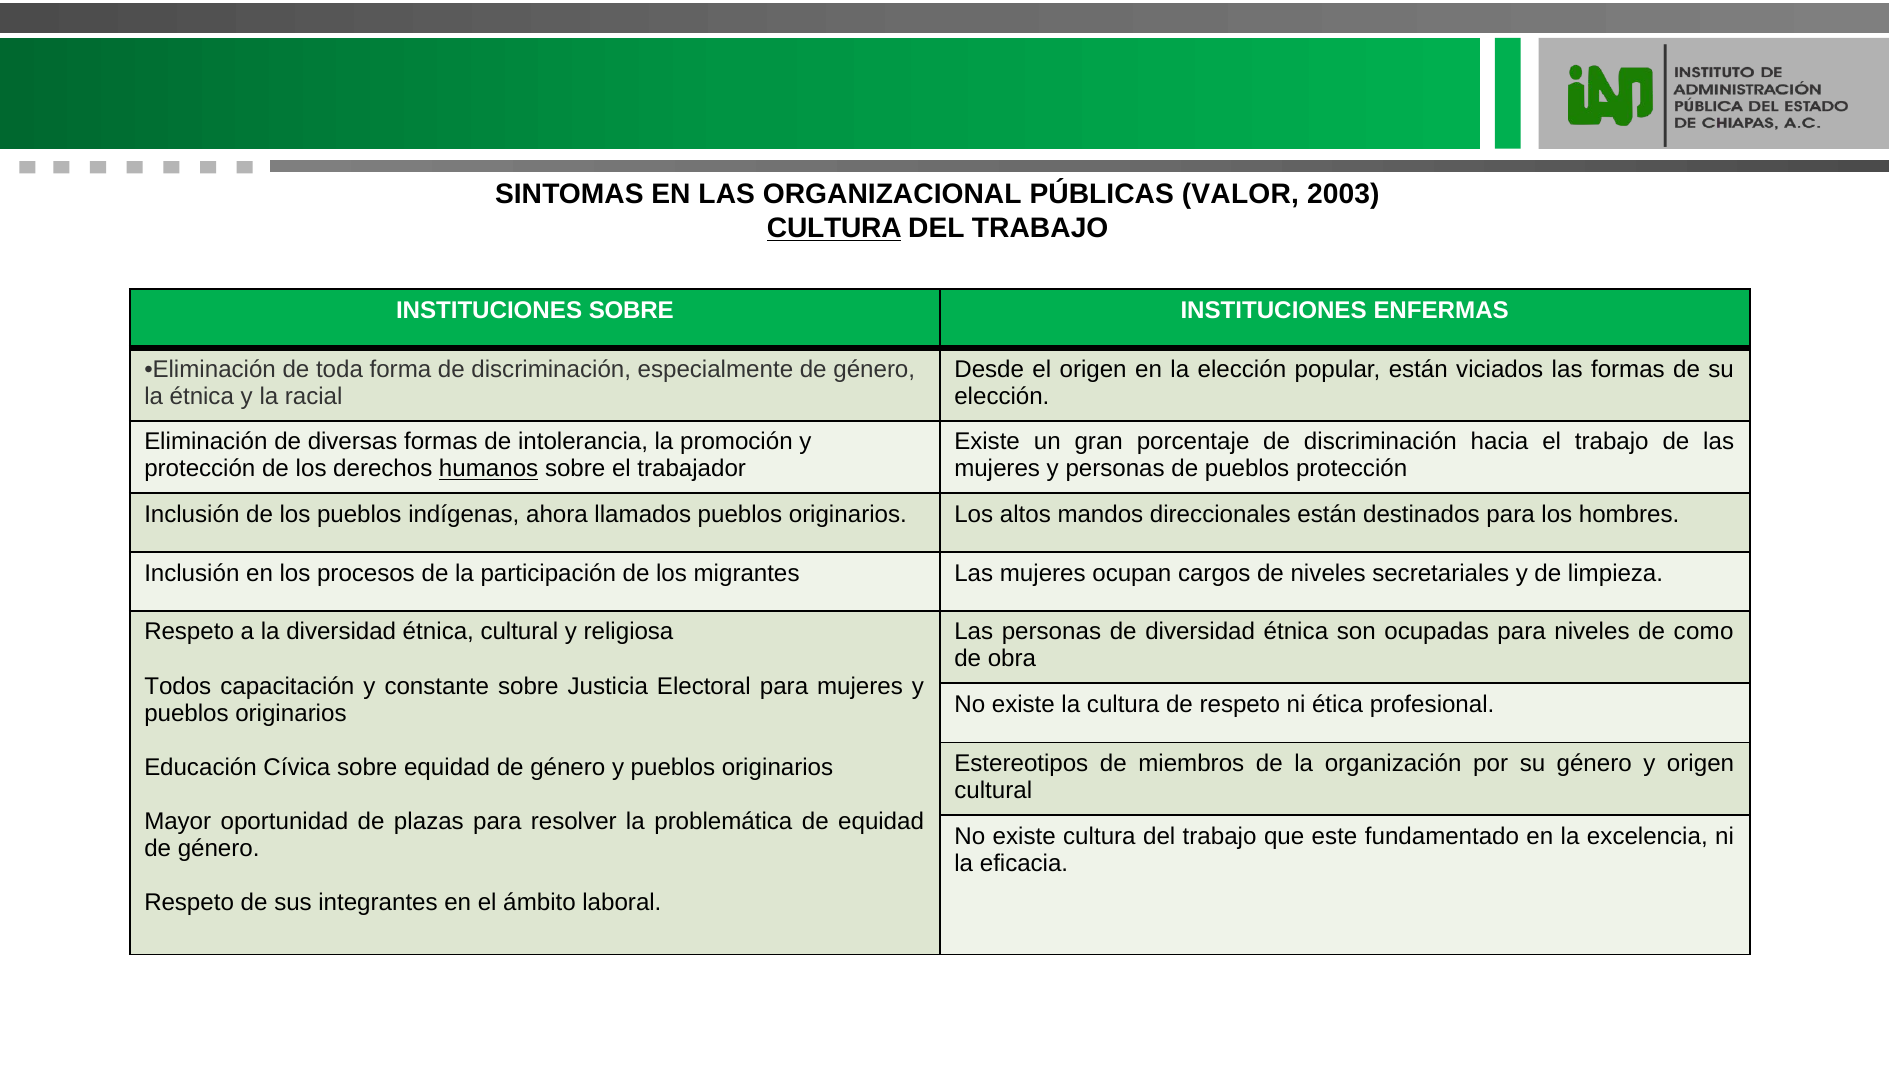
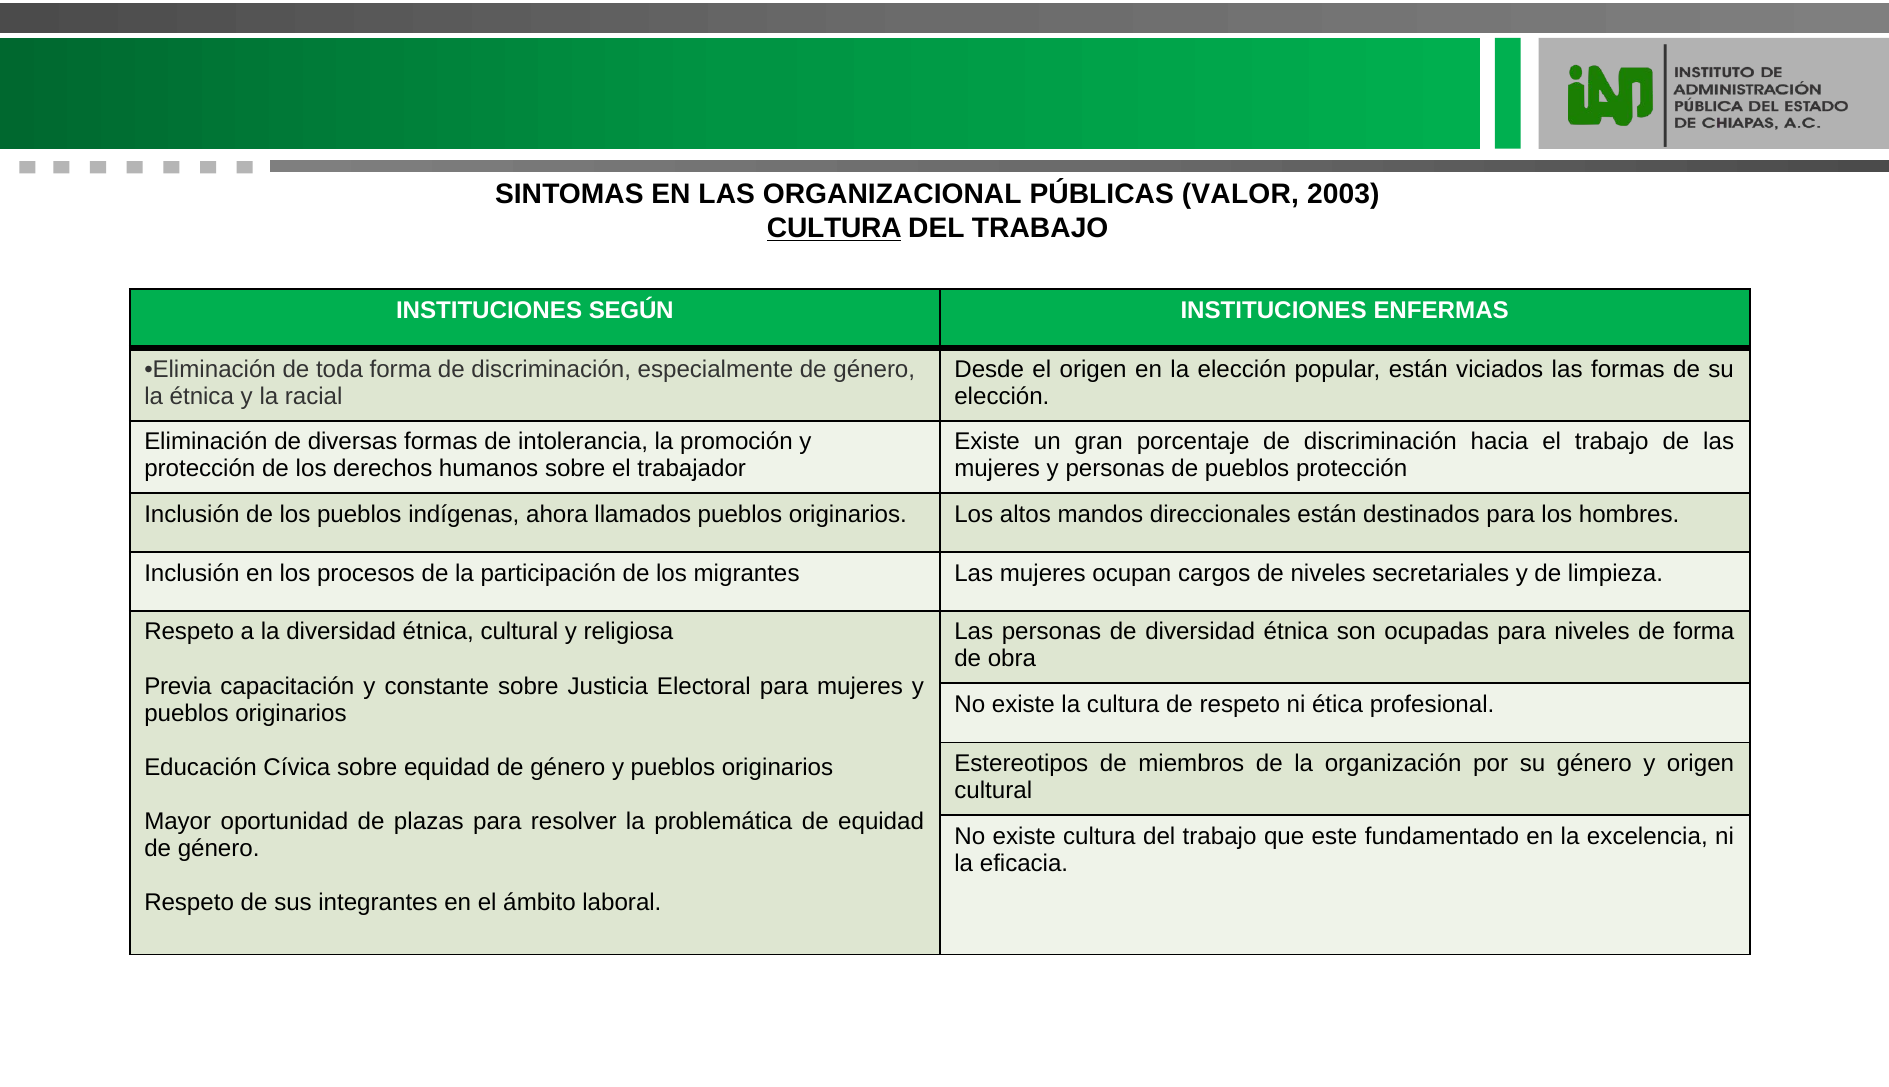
INSTITUCIONES SOBRE: SOBRE -> SEGÚN
humanos underline: present -> none
de como: como -> forma
Todos: Todos -> Previa
